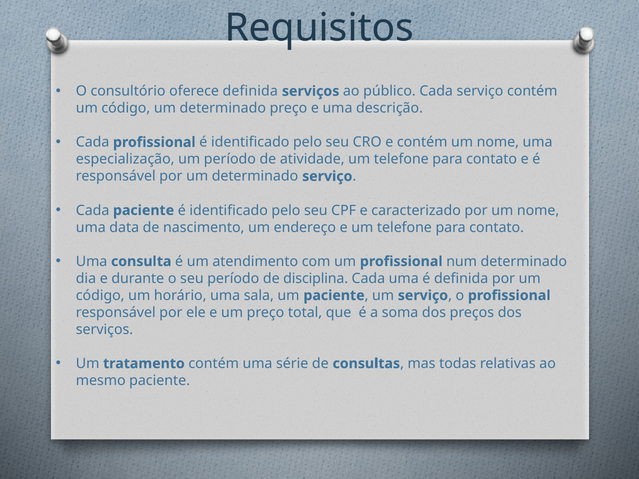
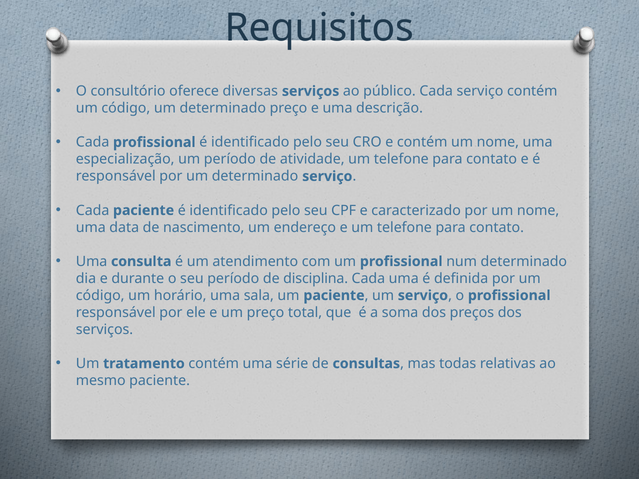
oferece definida: definida -> diversas
